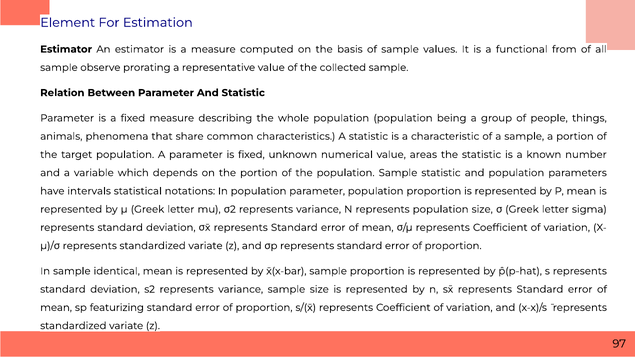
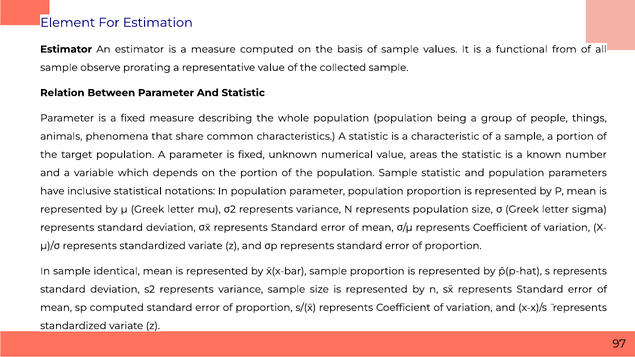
intervals: intervals -> inclusive
sp featurizing: featurizing -> computed
